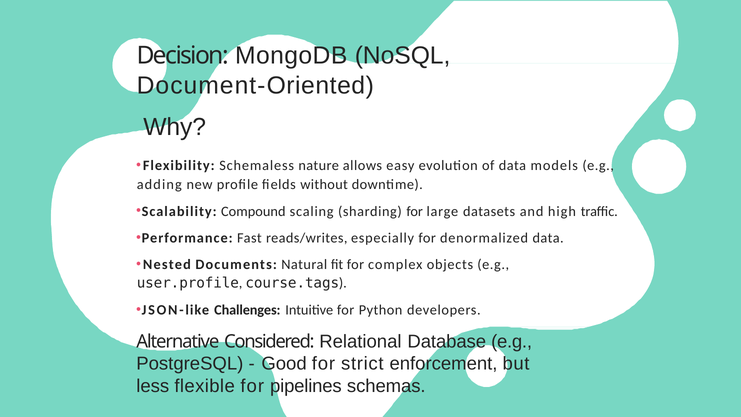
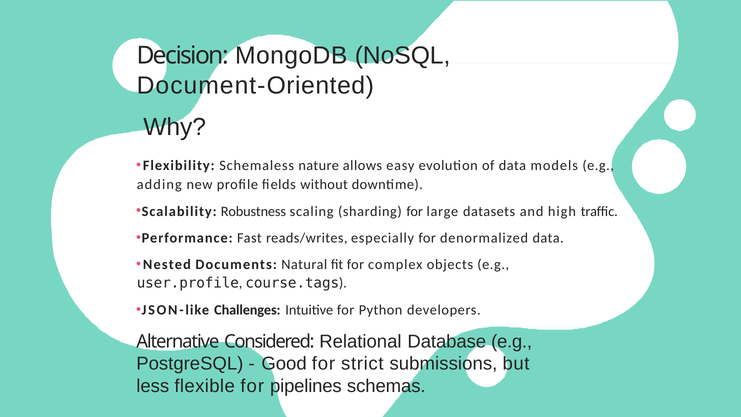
Compound: Compound -> Robustness
enforcement: enforcement -> submissions
